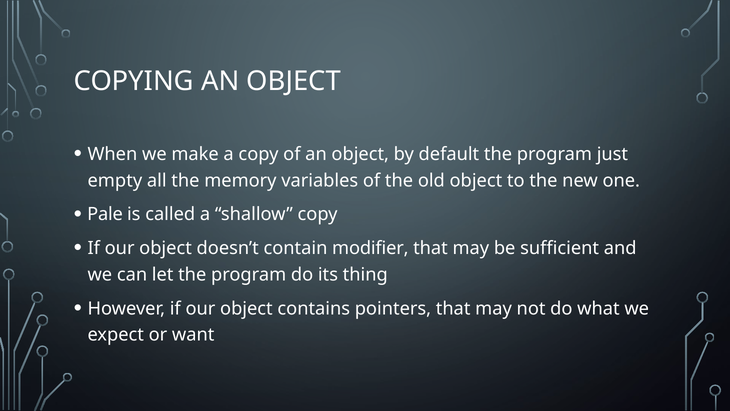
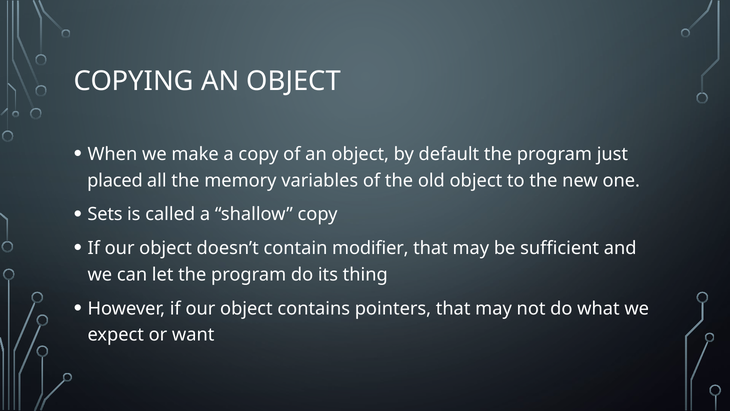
empty: empty -> placed
Pale: Pale -> Sets
